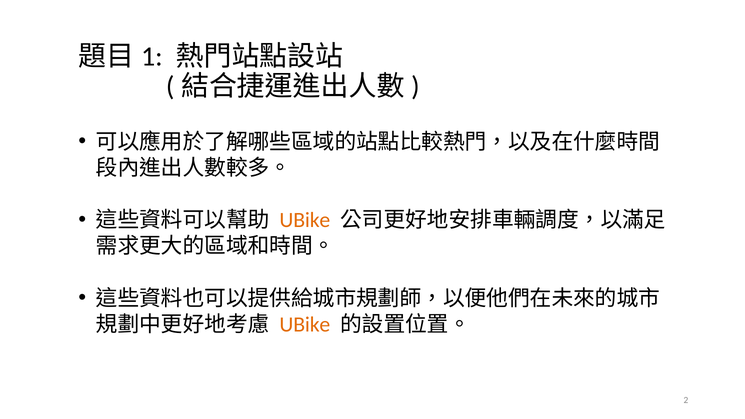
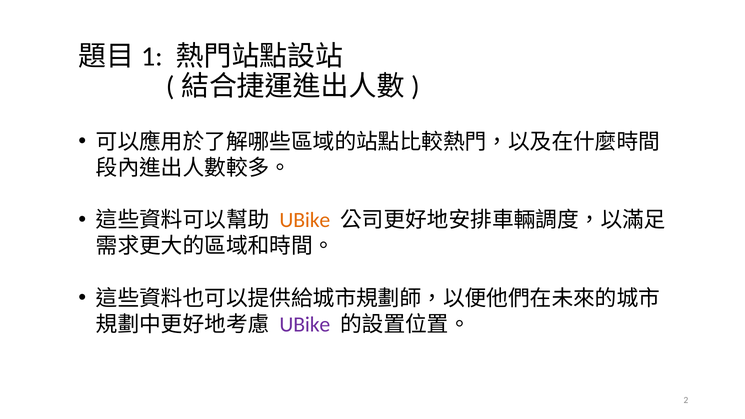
UBike at (305, 324) colour: orange -> purple
